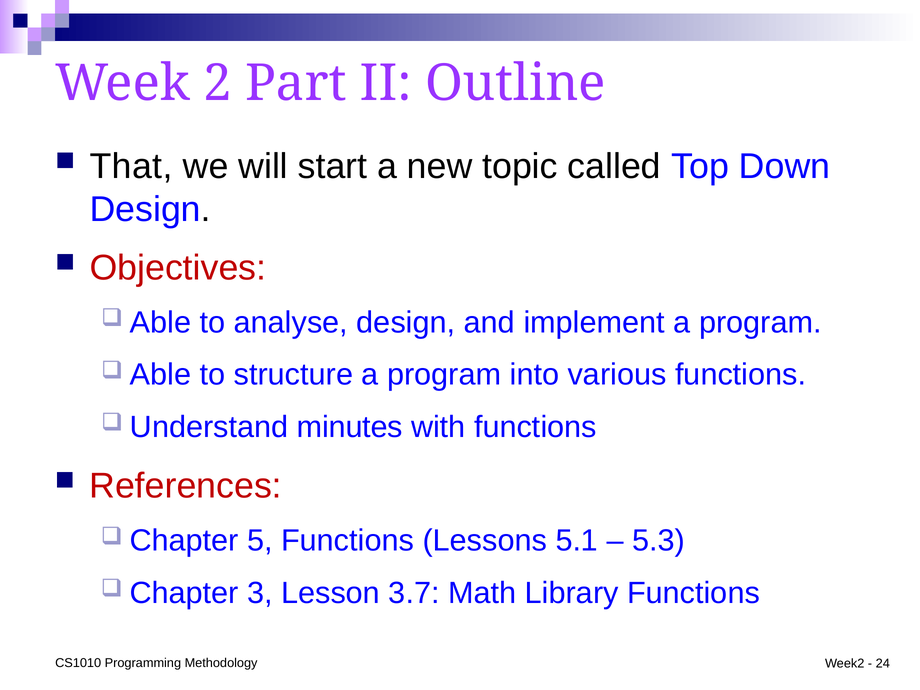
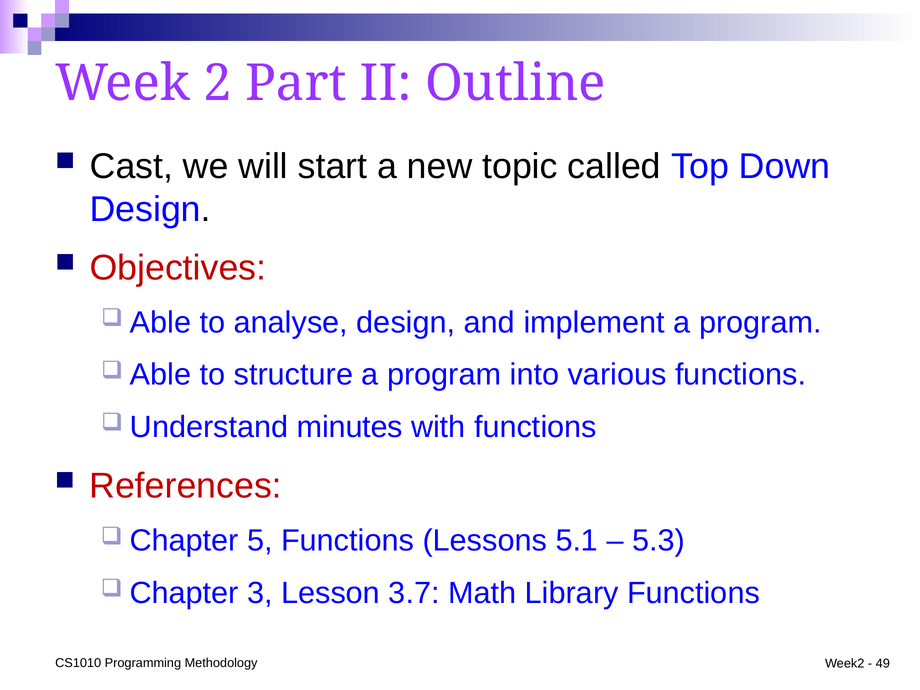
That: That -> Cast
24: 24 -> 49
